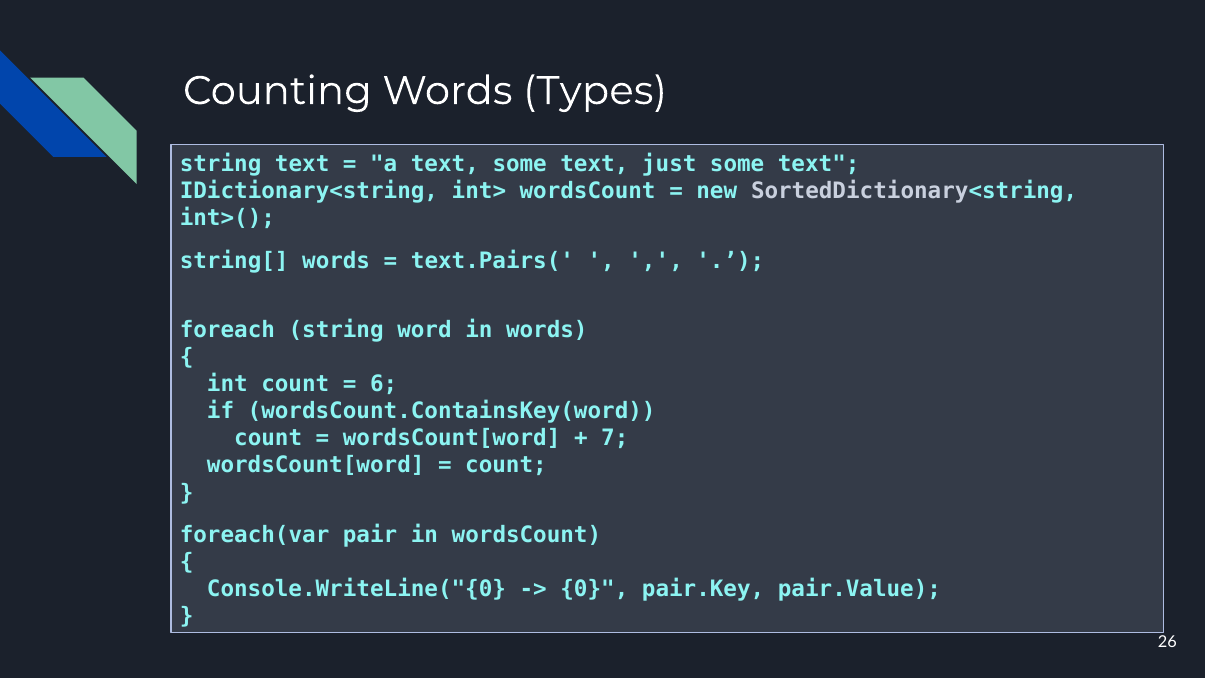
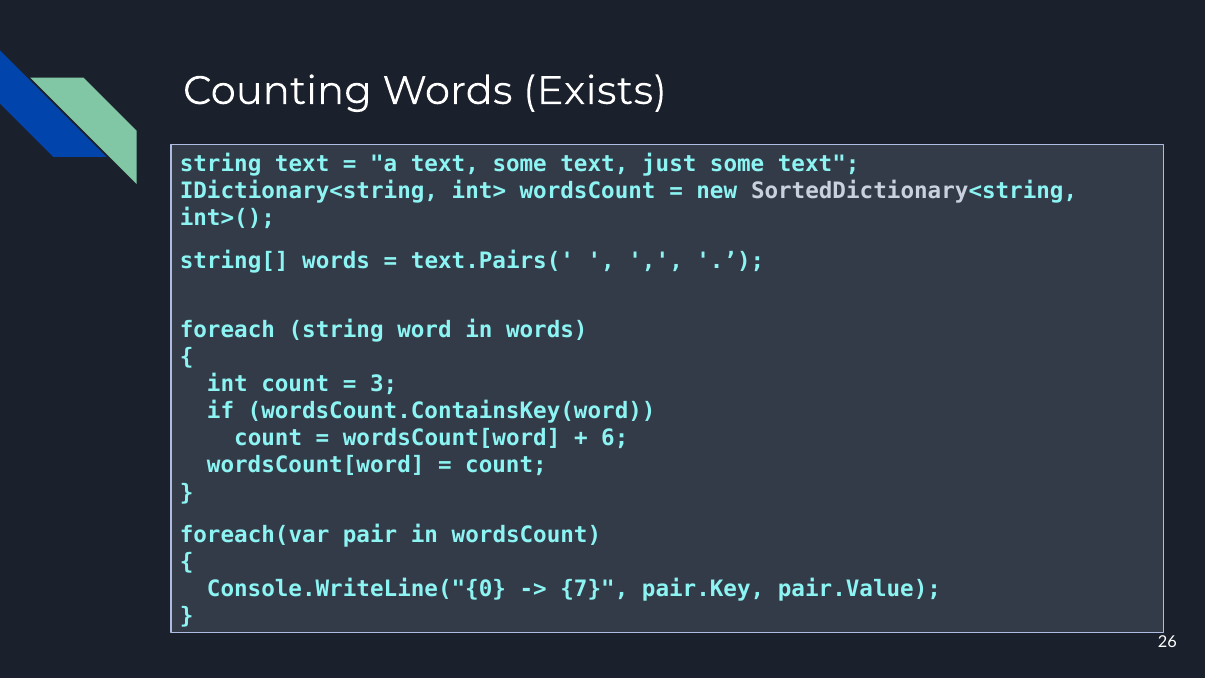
Types: Types -> Exists
6: 6 -> 3
7: 7 -> 6
0: 0 -> 7
